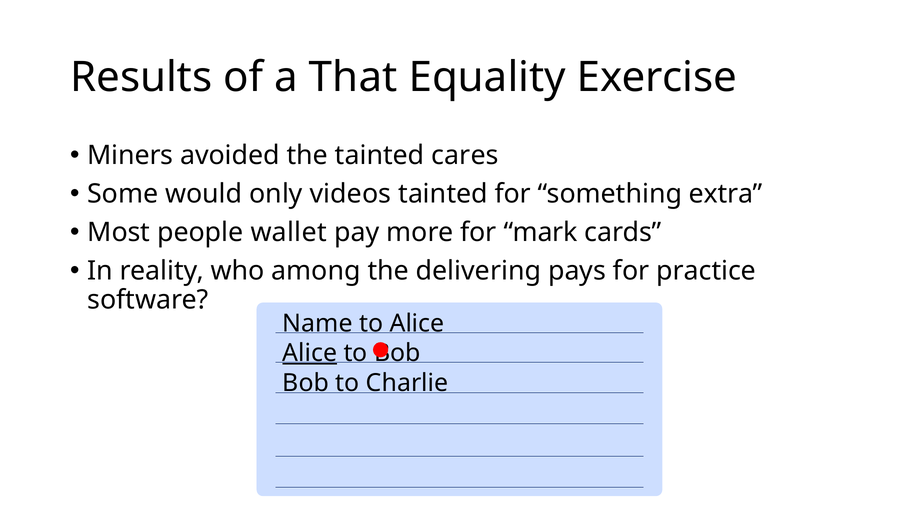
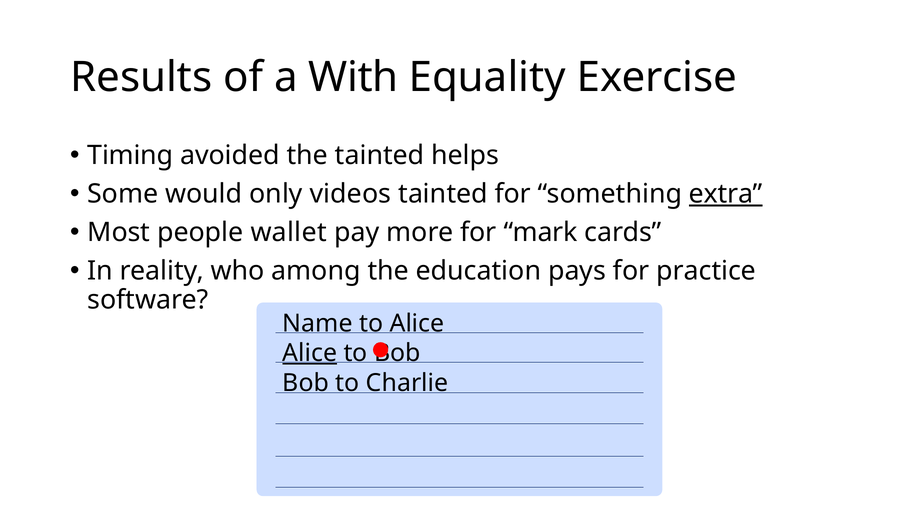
That: That -> With
Miners: Miners -> Timing
cares: cares -> helps
extra underline: none -> present
delivering: delivering -> education
